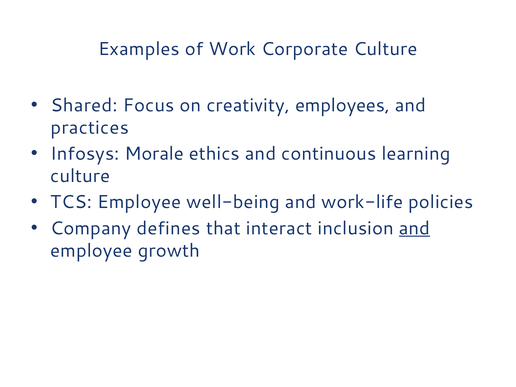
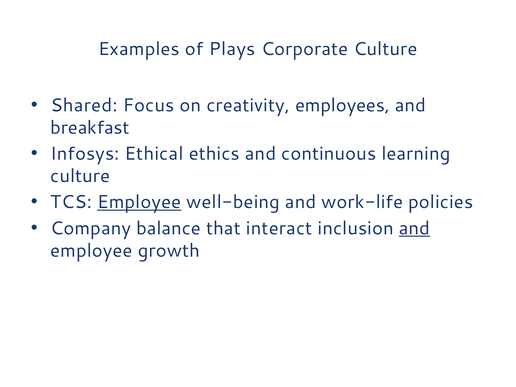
Work: Work -> Plays
practices: practices -> breakfast
Morale: Morale -> Ethical
Employee at (139, 202) underline: none -> present
defines: defines -> balance
